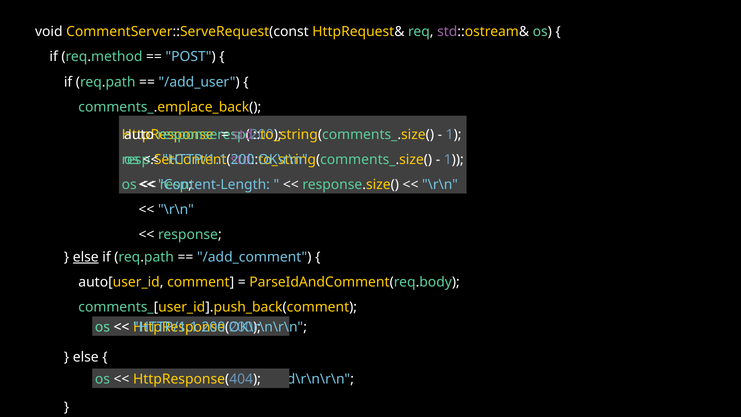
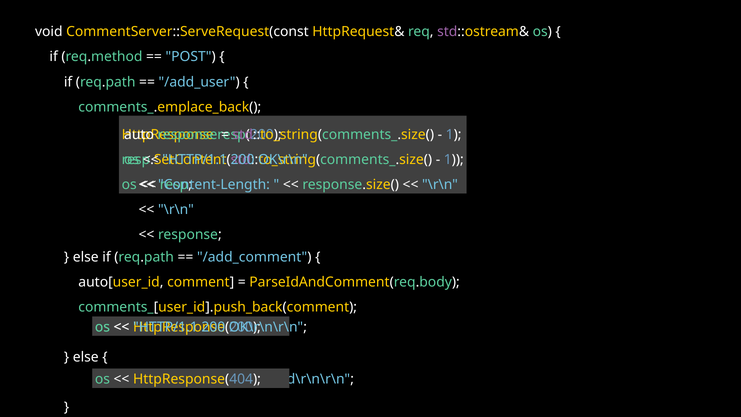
else at (86, 257) underline: present -> none
